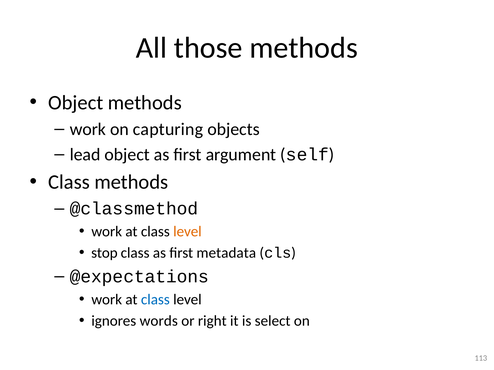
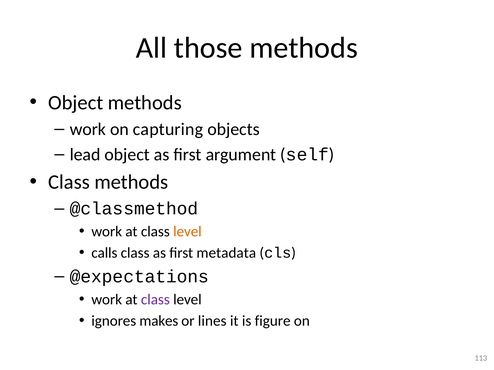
stop: stop -> calls
class at (155, 300) colour: blue -> purple
words: words -> makes
right: right -> lines
select: select -> figure
